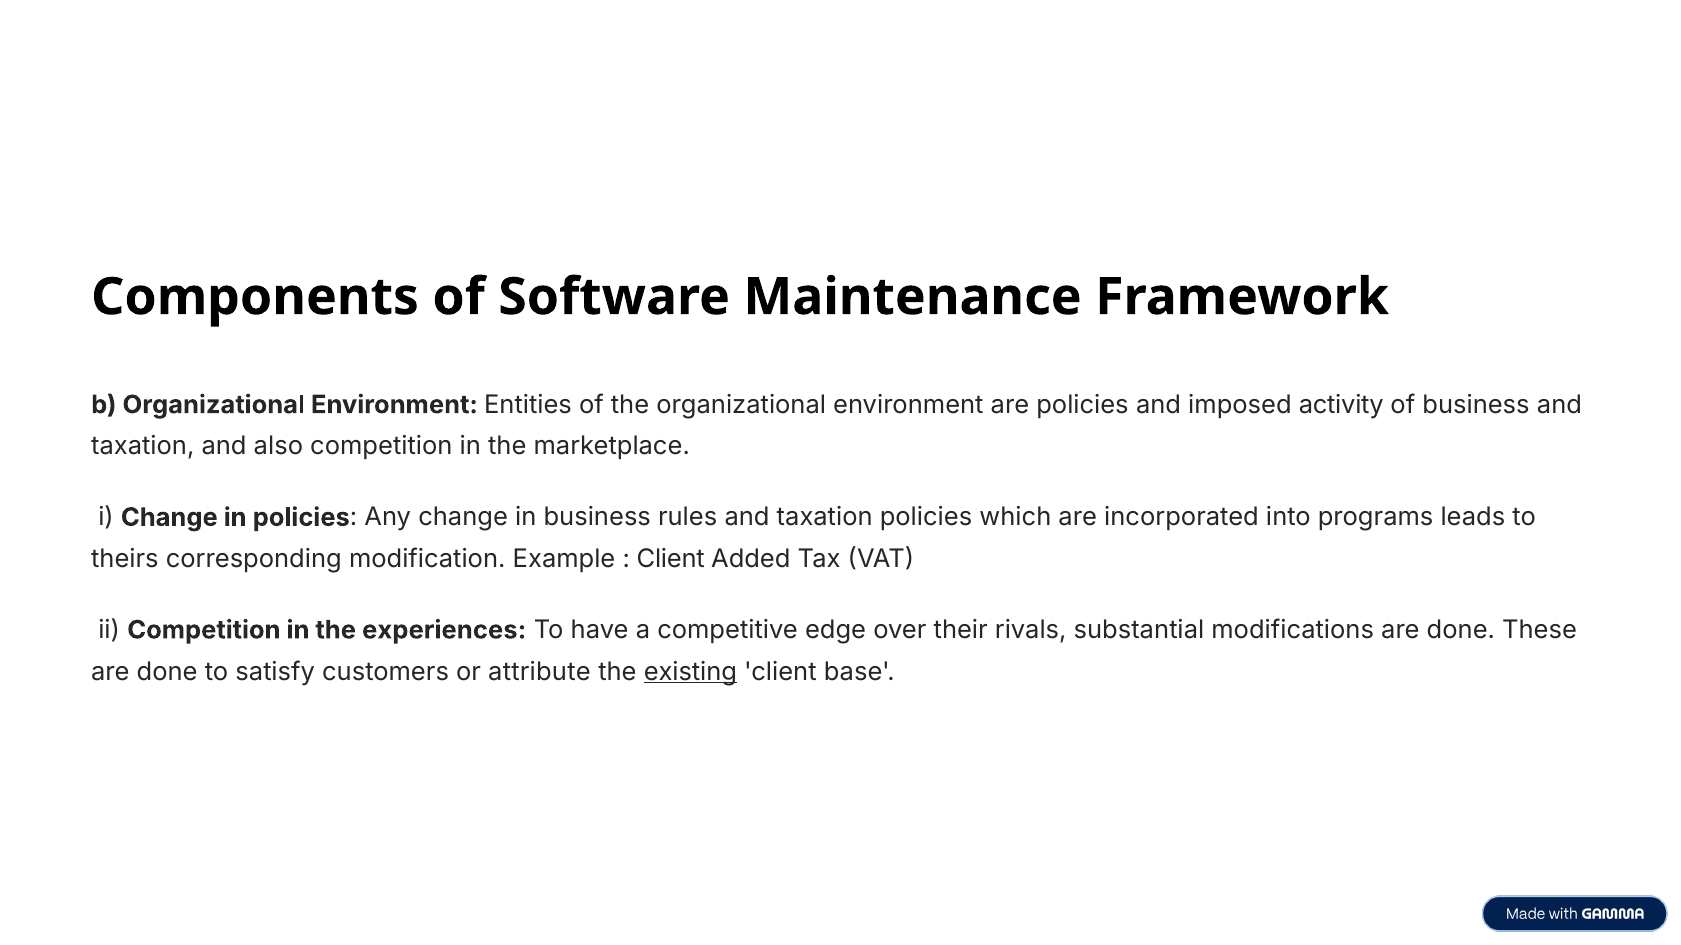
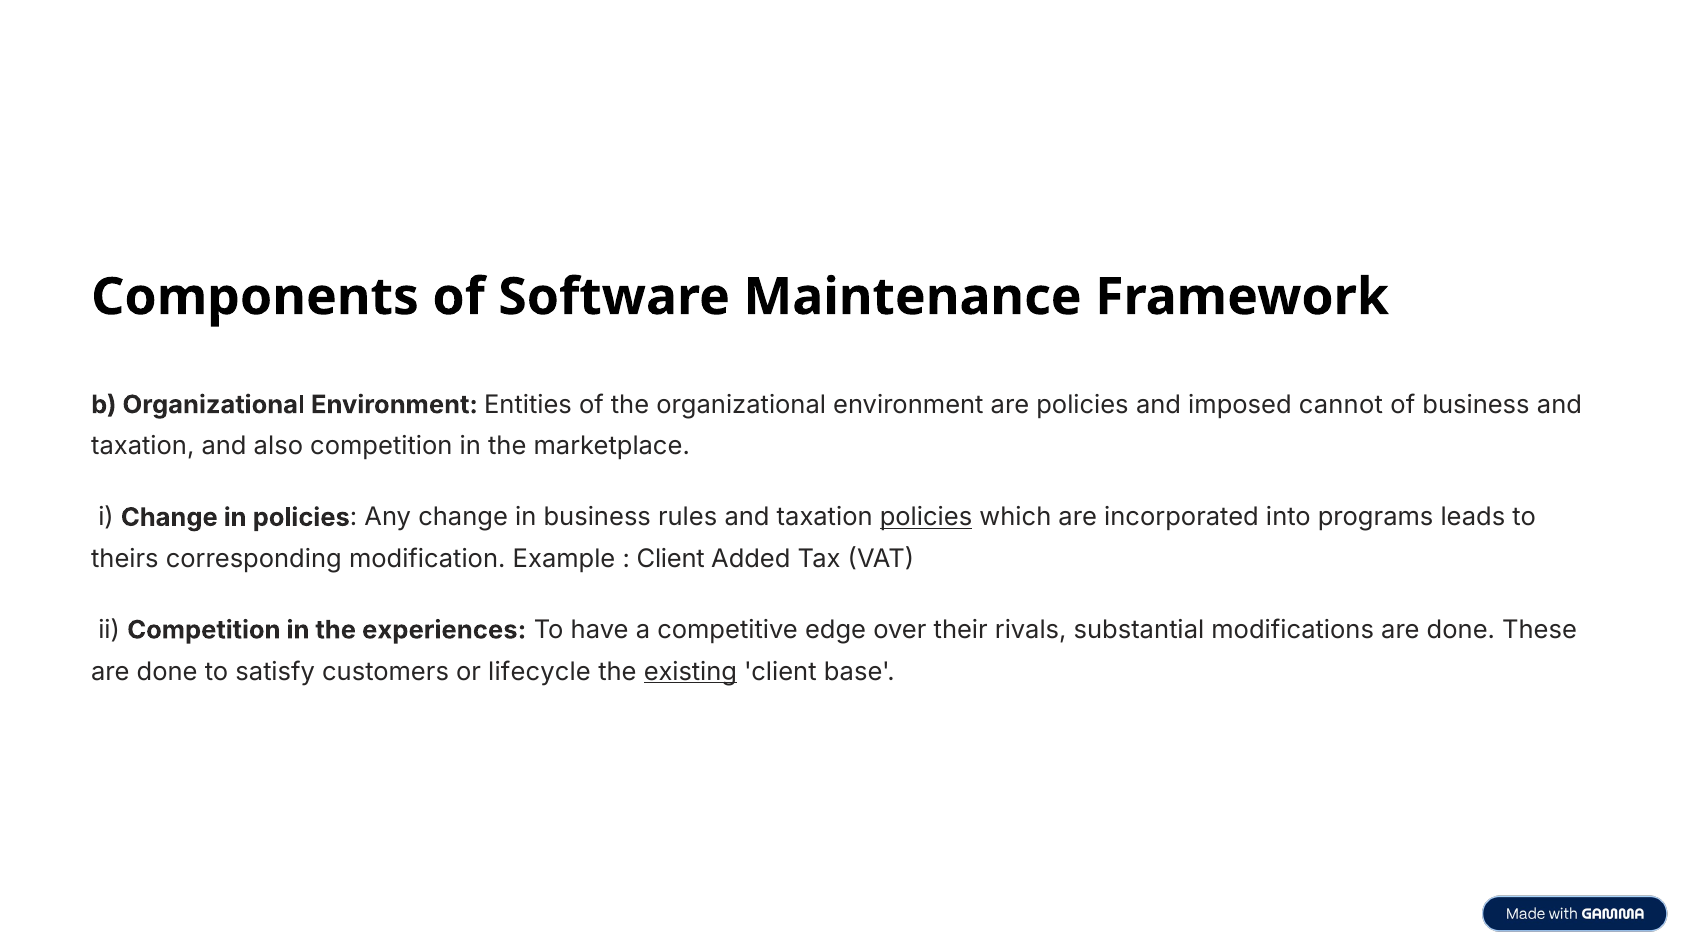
activity: activity -> cannot
policies at (926, 518) underline: none -> present
attribute: attribute -> lifecycle
